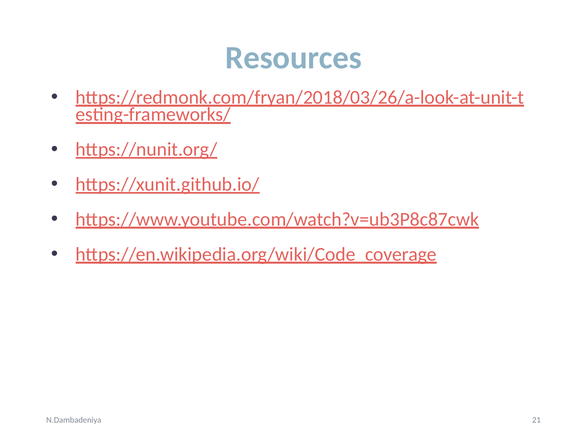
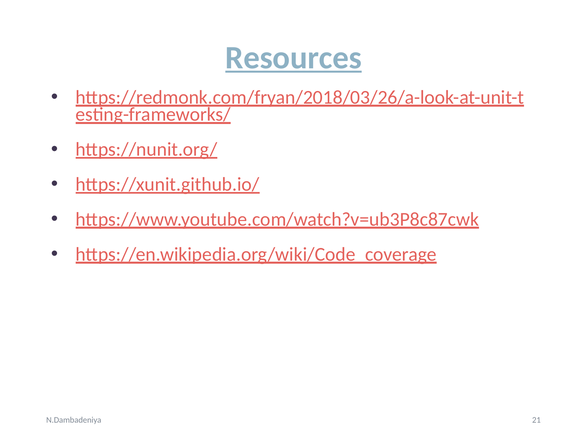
Resources underline: none -> present
